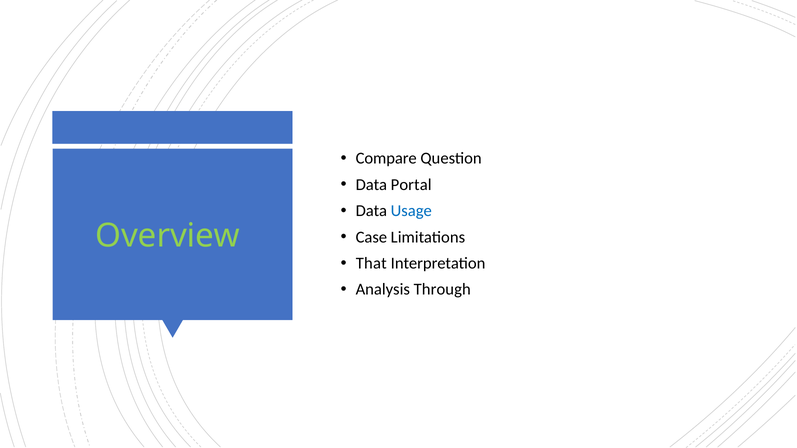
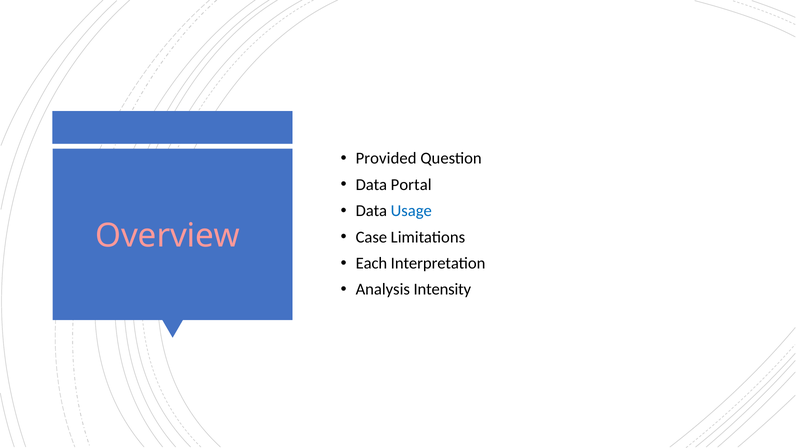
Compare: Compare -> Provided
Overview colour: light green -> pink
That: That -> Each
Through: Through -> Intensity
